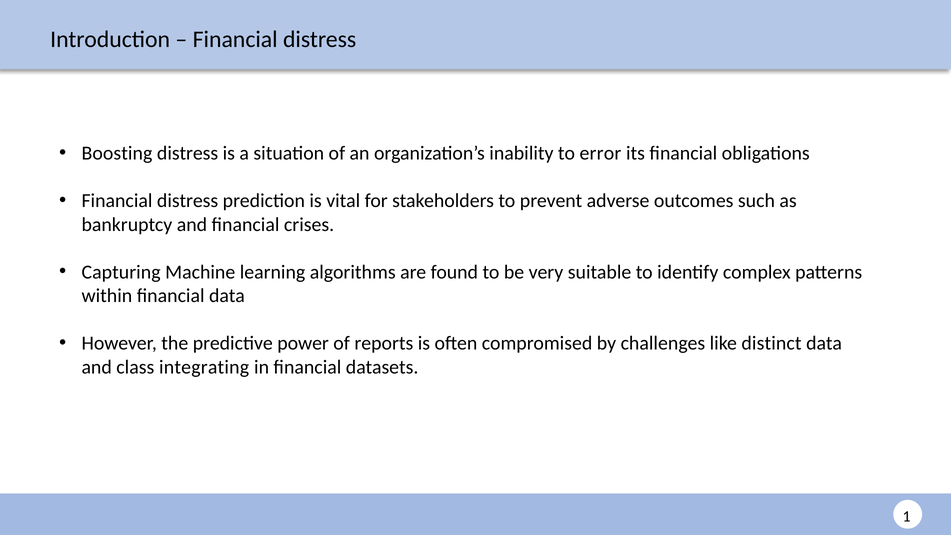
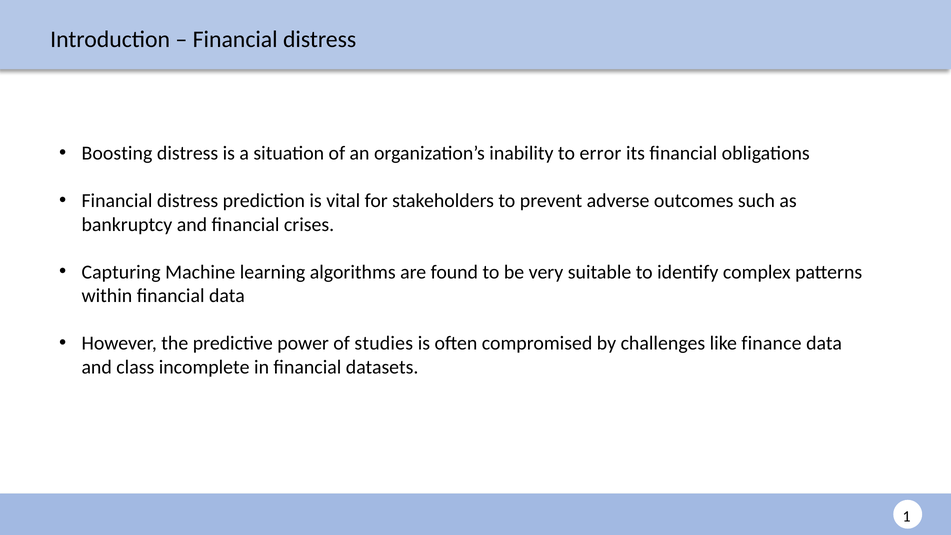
reports: reports -> studies
distinct: distinct -> finance
integrating: integrating -> incomplete
